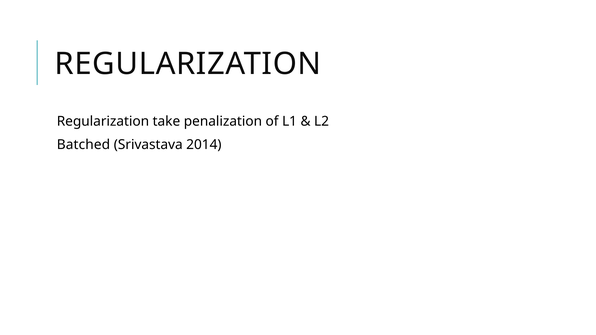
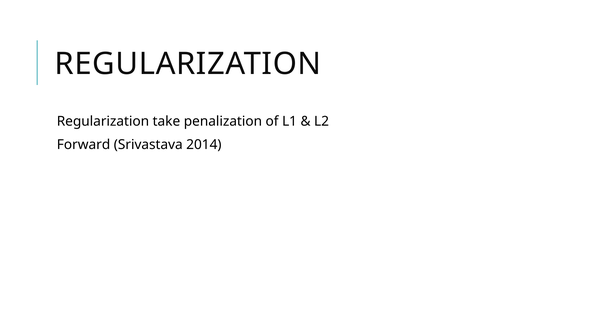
Batched: Batched -> Forward
